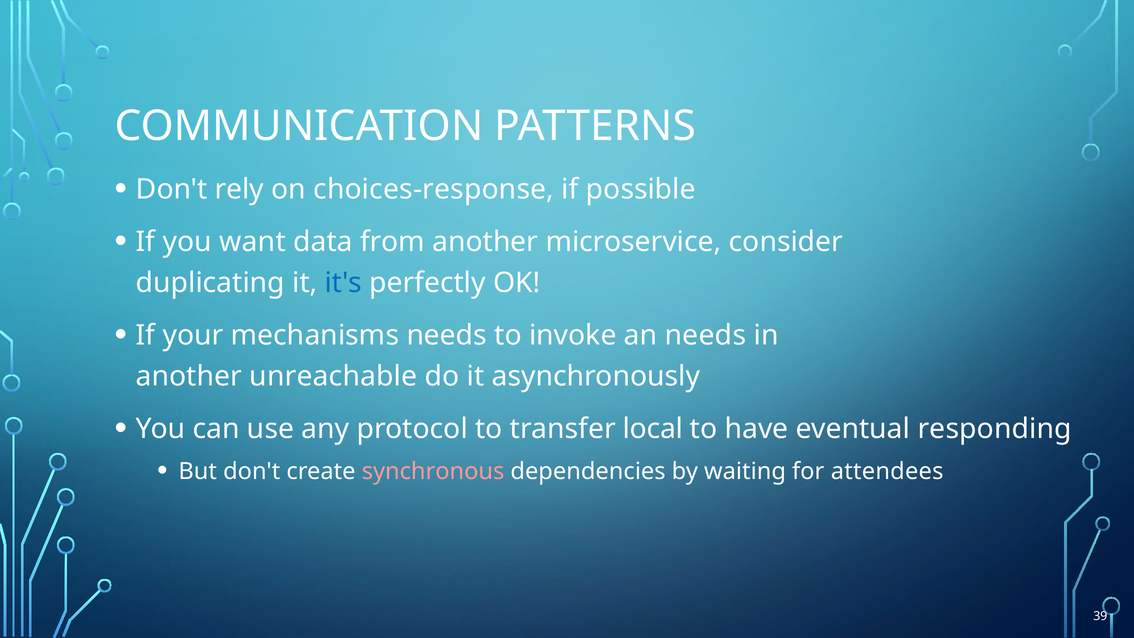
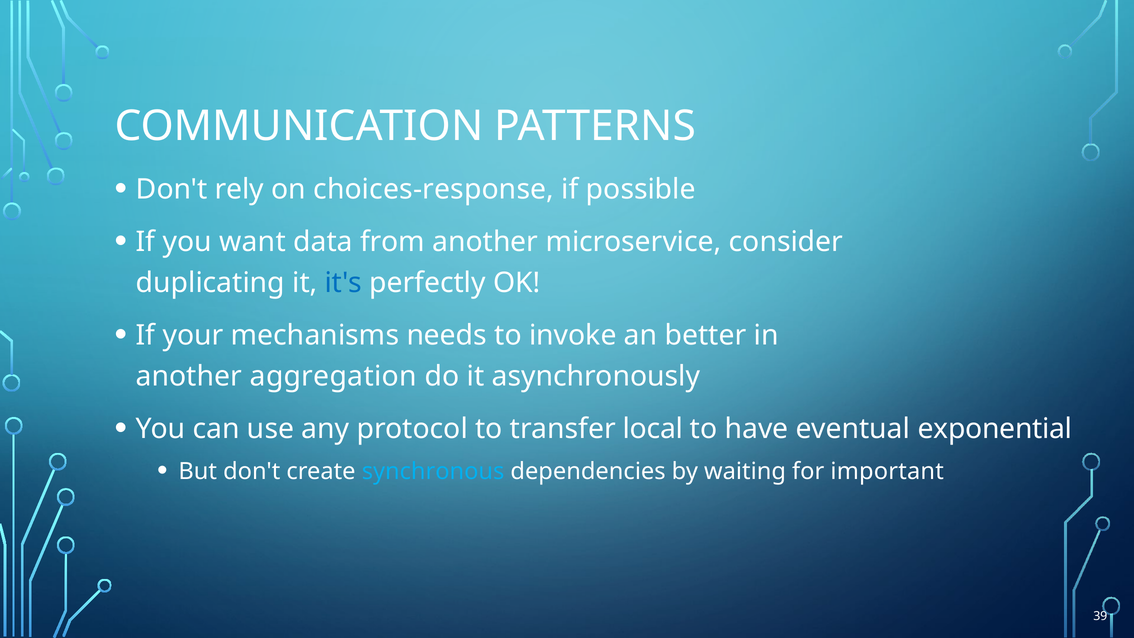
an needs: needs -> better
unreachable: unreachable -> aggregation
responding: responding -> exponential
synchronous colour: pink -> light blue
attendees: attendees -> important
